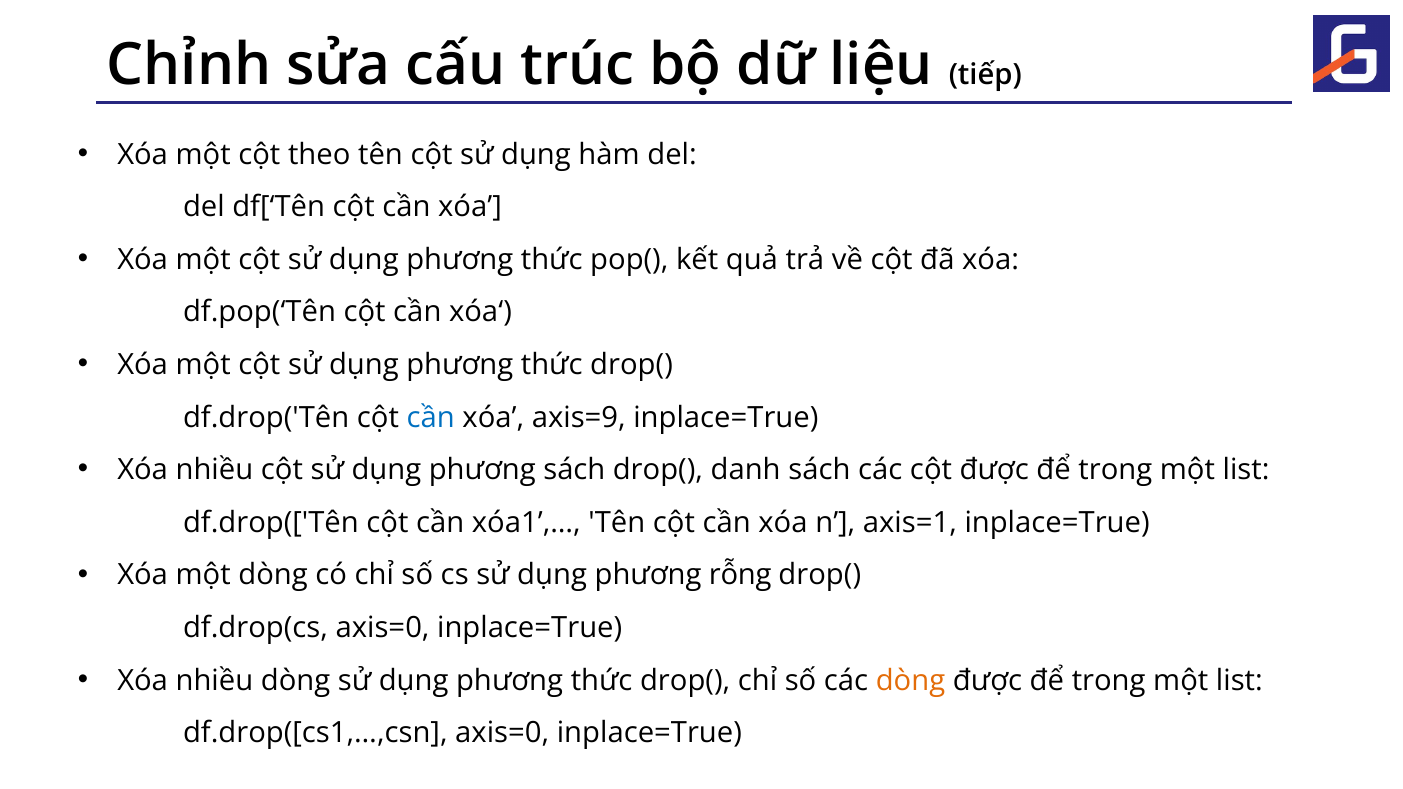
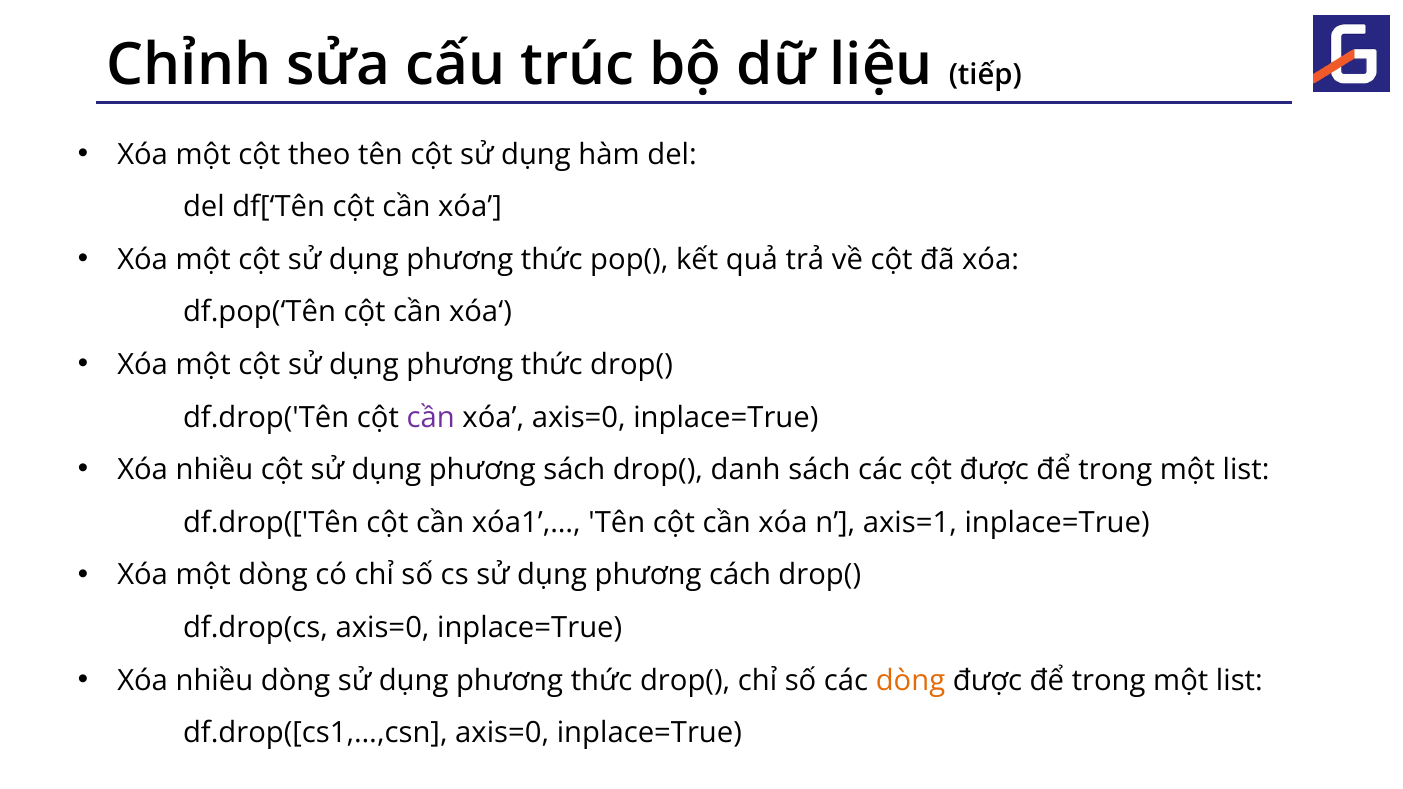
cần at (431, 417) colour: blue -> purple
xóa axis=9: axis=9 -> axis=0
rỗng: rỗng -> cách
